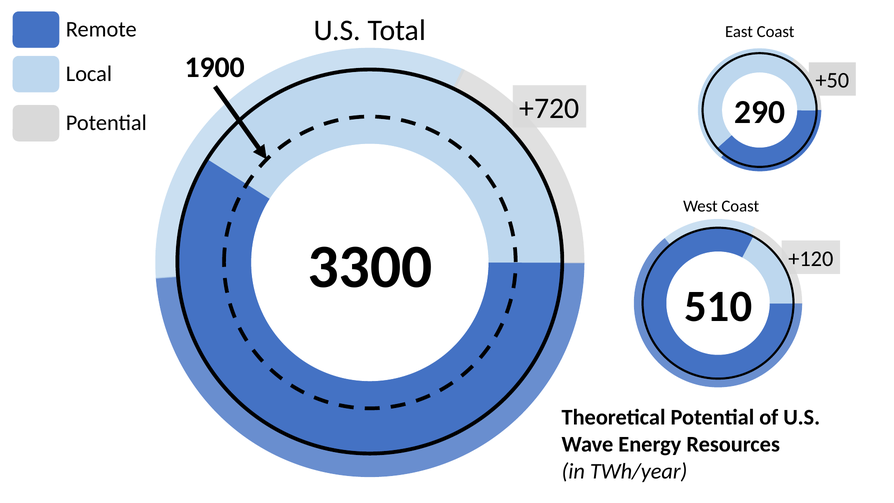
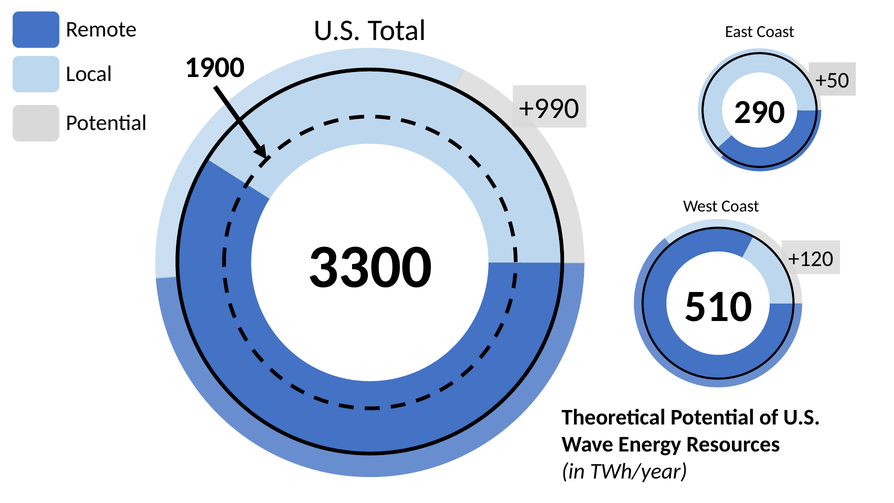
+720: +720 -> +990
